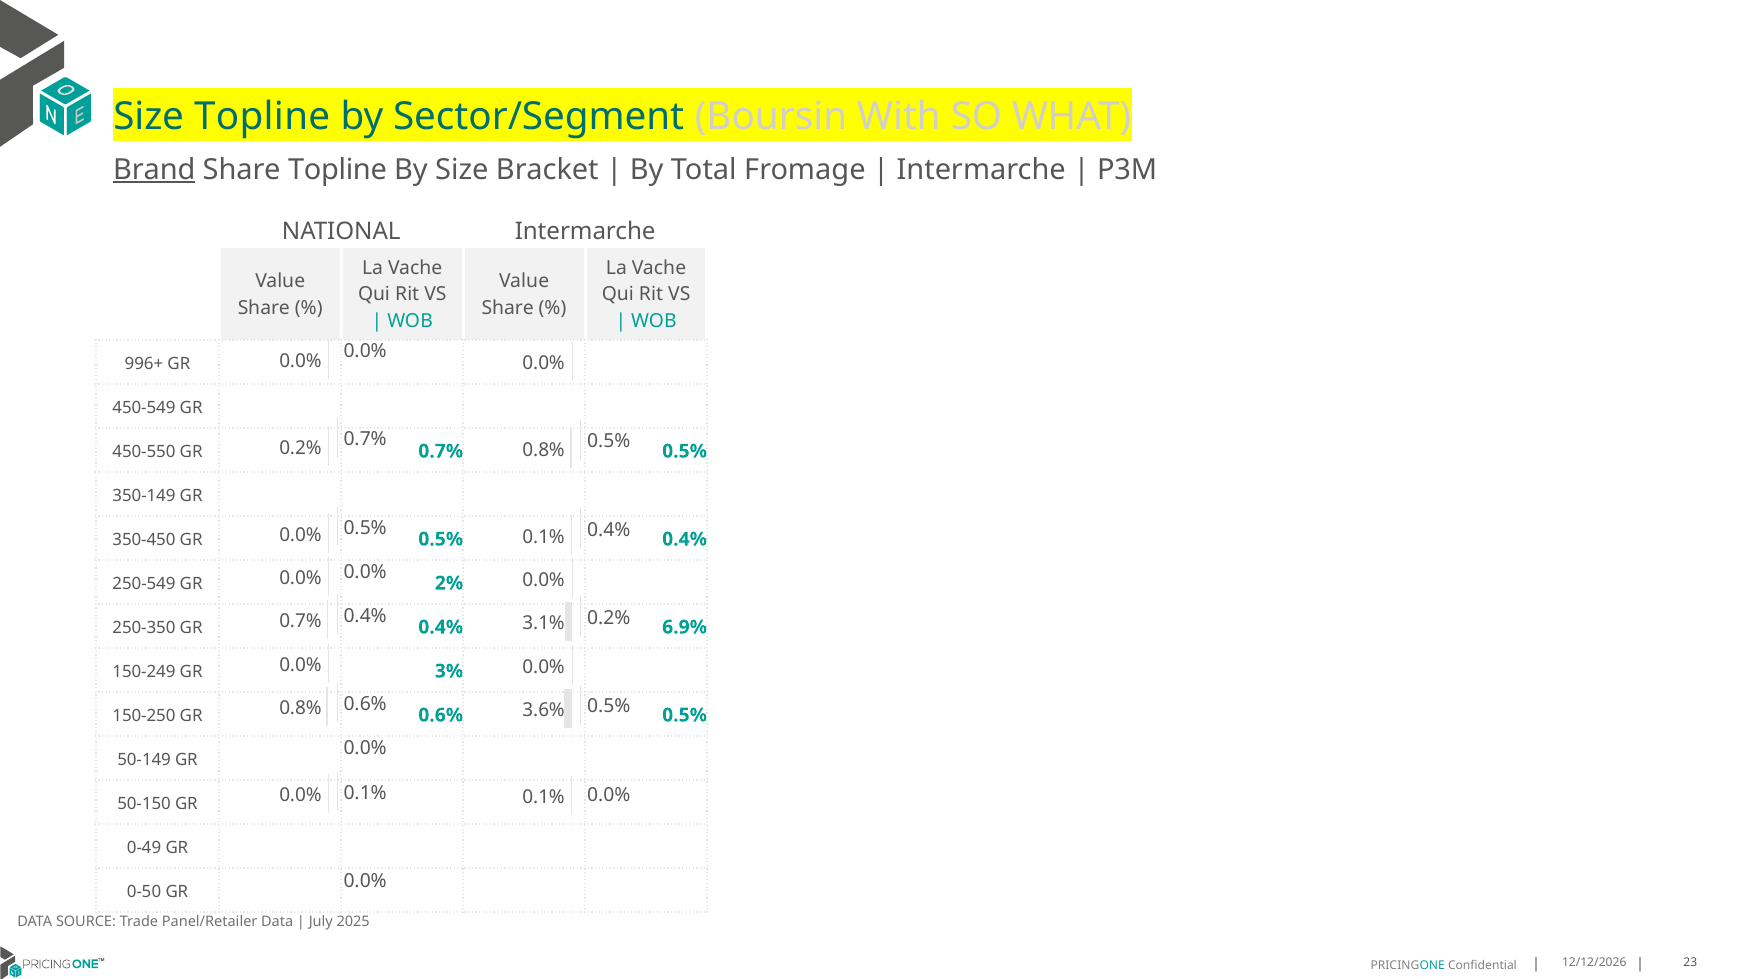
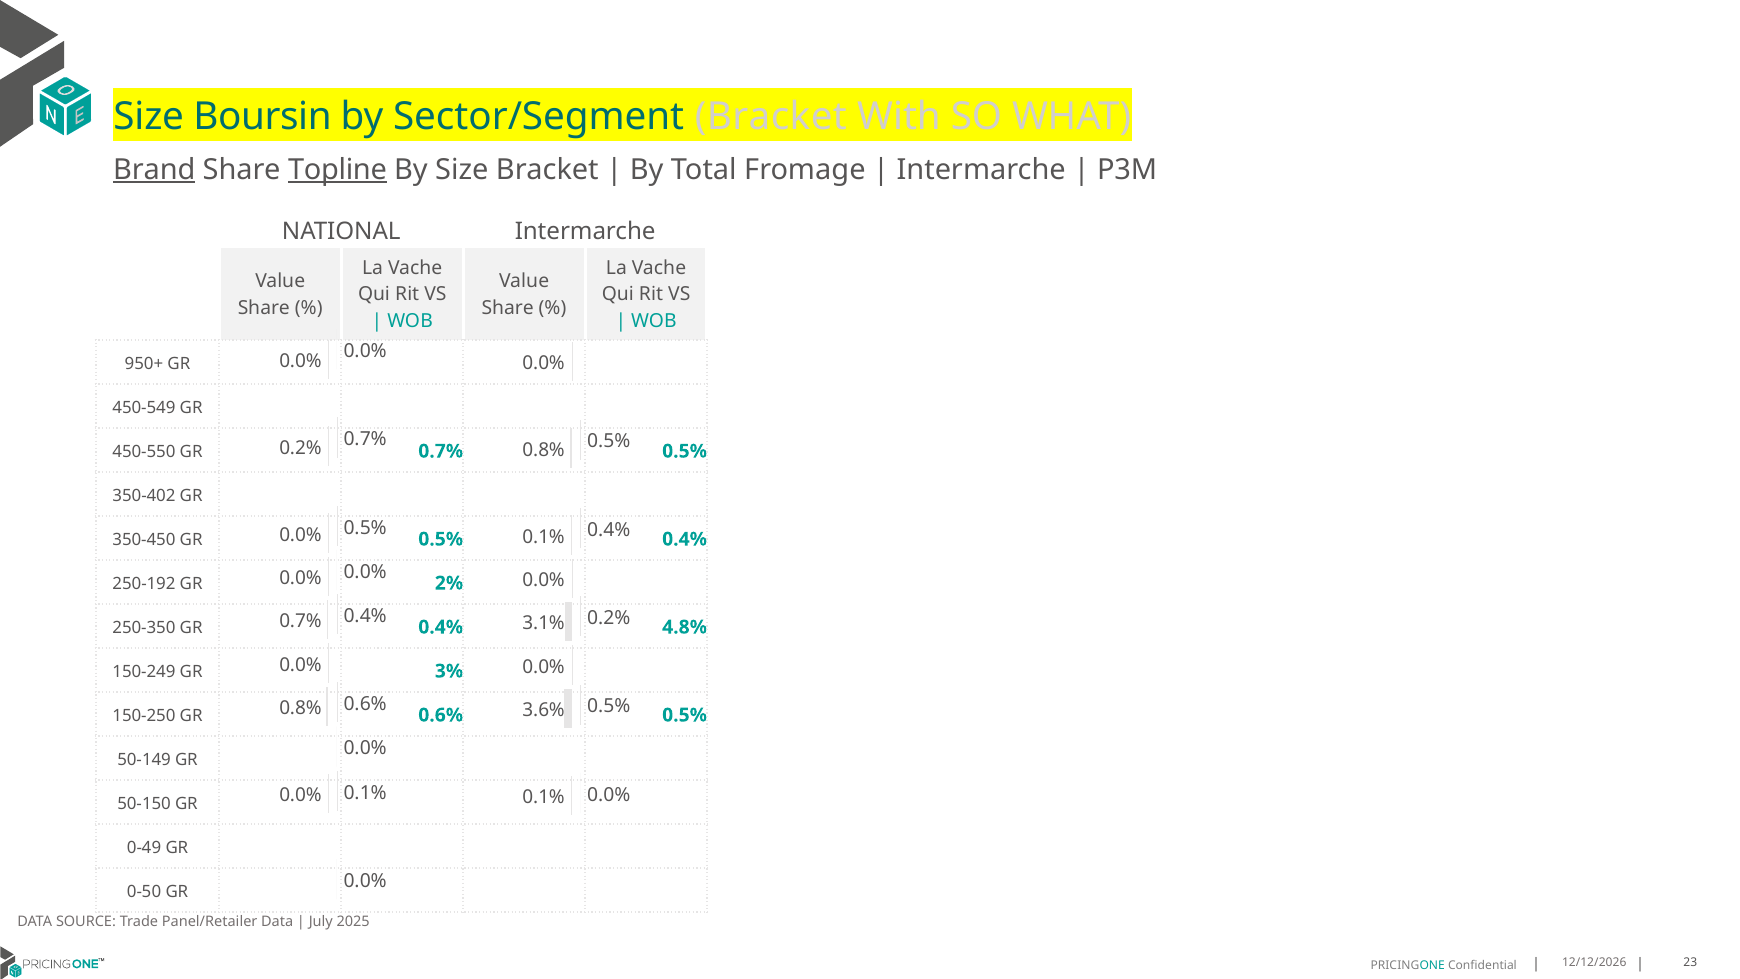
Size Topline: Topline -> Boursin
Sector/Segment Boursin: Boursin -> Bracket
Topline at (337, 170) underline: none -> present
996+: 996+ -> 950+
350-149: 350-149 -> 350-402
250-549: 250-549 -> 250-192
6.9%: 6.9% -> 4.8%
